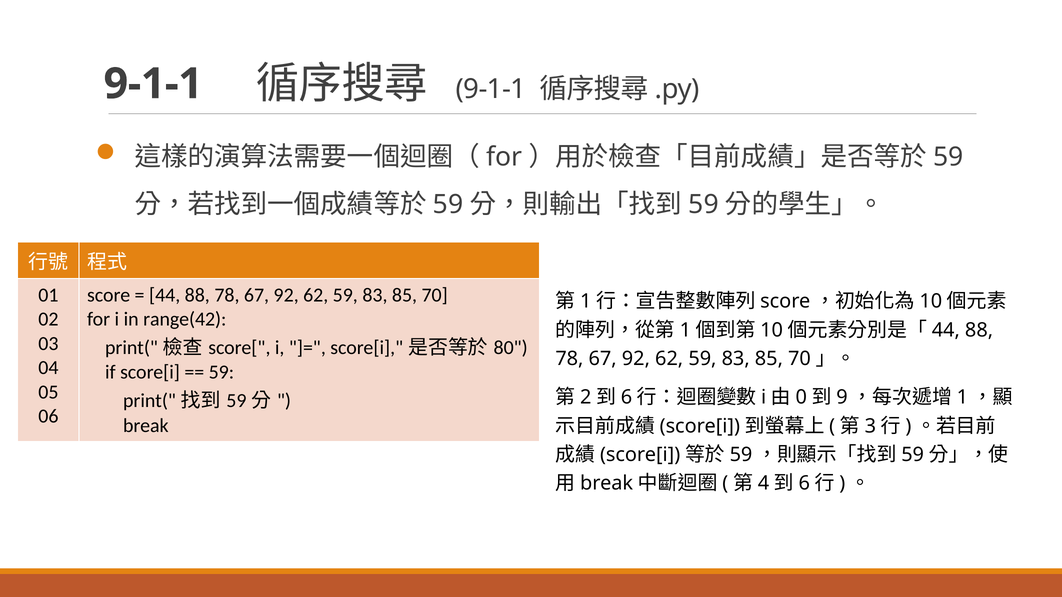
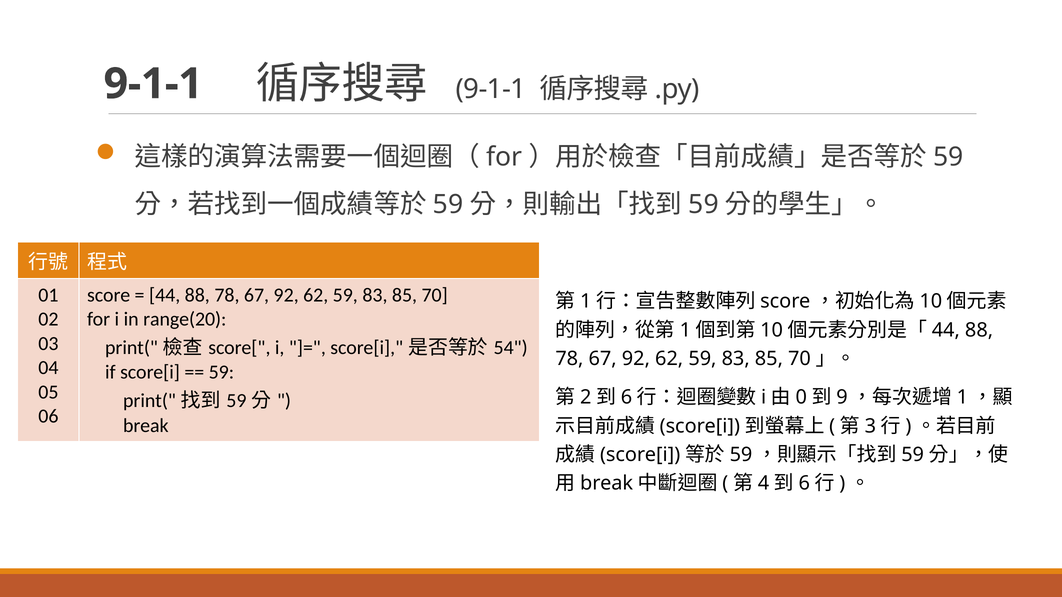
range(42: range(42 -> range(20
80: 80 -> 54
